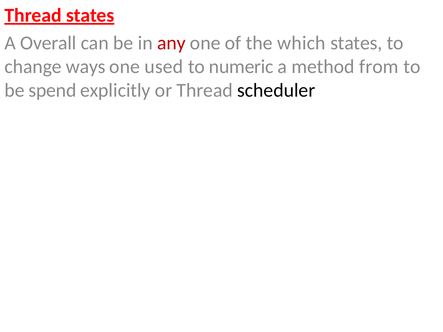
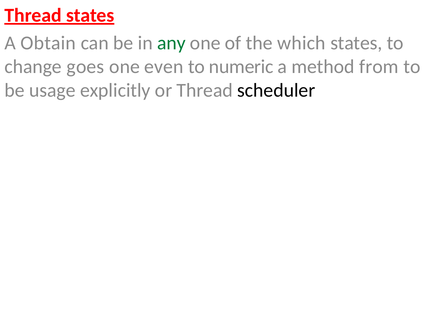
Overall: Overall -> Obtain
any colour: red -> green
ways: ways -> goes
used: used -> even
spend: spend -> usage
